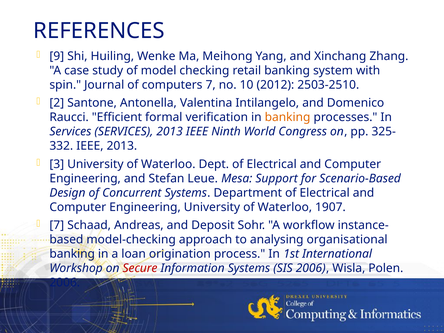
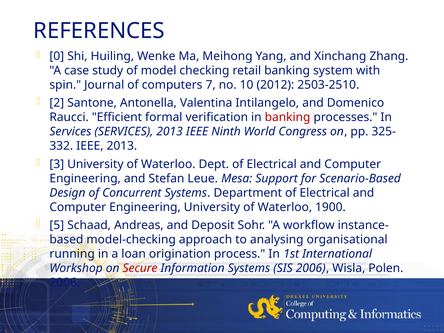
9: 9 -> 0
banking at (288, 117) colour: orange -> red
1907: 1907 -> 1900
7 at (57, 225): 7 -> 5
banking at (72, 254): banking -> running
